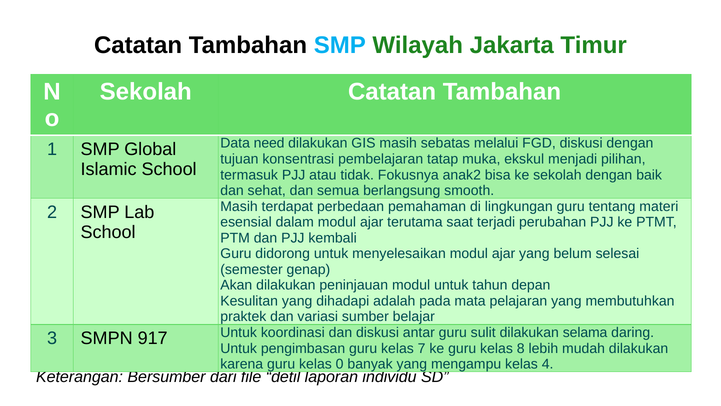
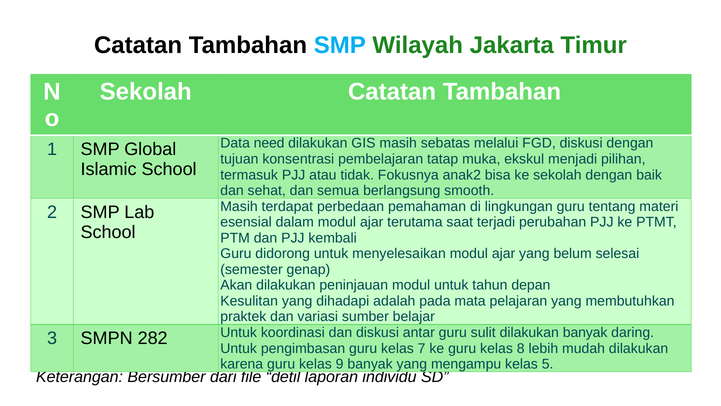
917: 917 -> 282
dilakukan selama: selama -> banyak
0: 0 -> 9
4: 4 -> 5
